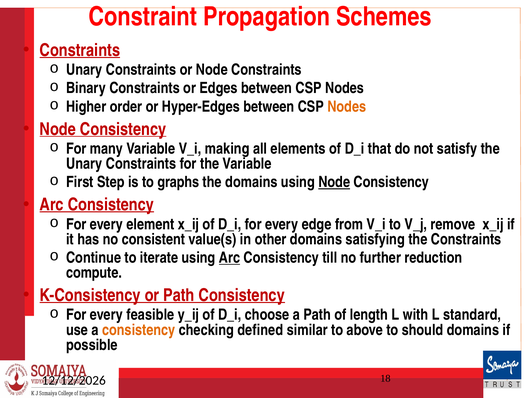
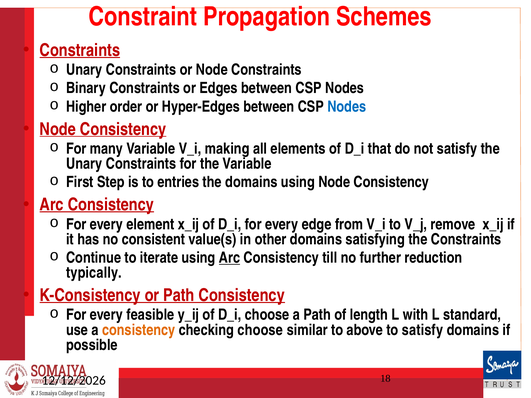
Nodes at (347, 107) colour: orange -> blue
graphs: graphs -> entries
Node at (334, 182) underline: present -> none
compute: compute -> typically
checking defined: defined -> choose
to should: should -> satisfy
